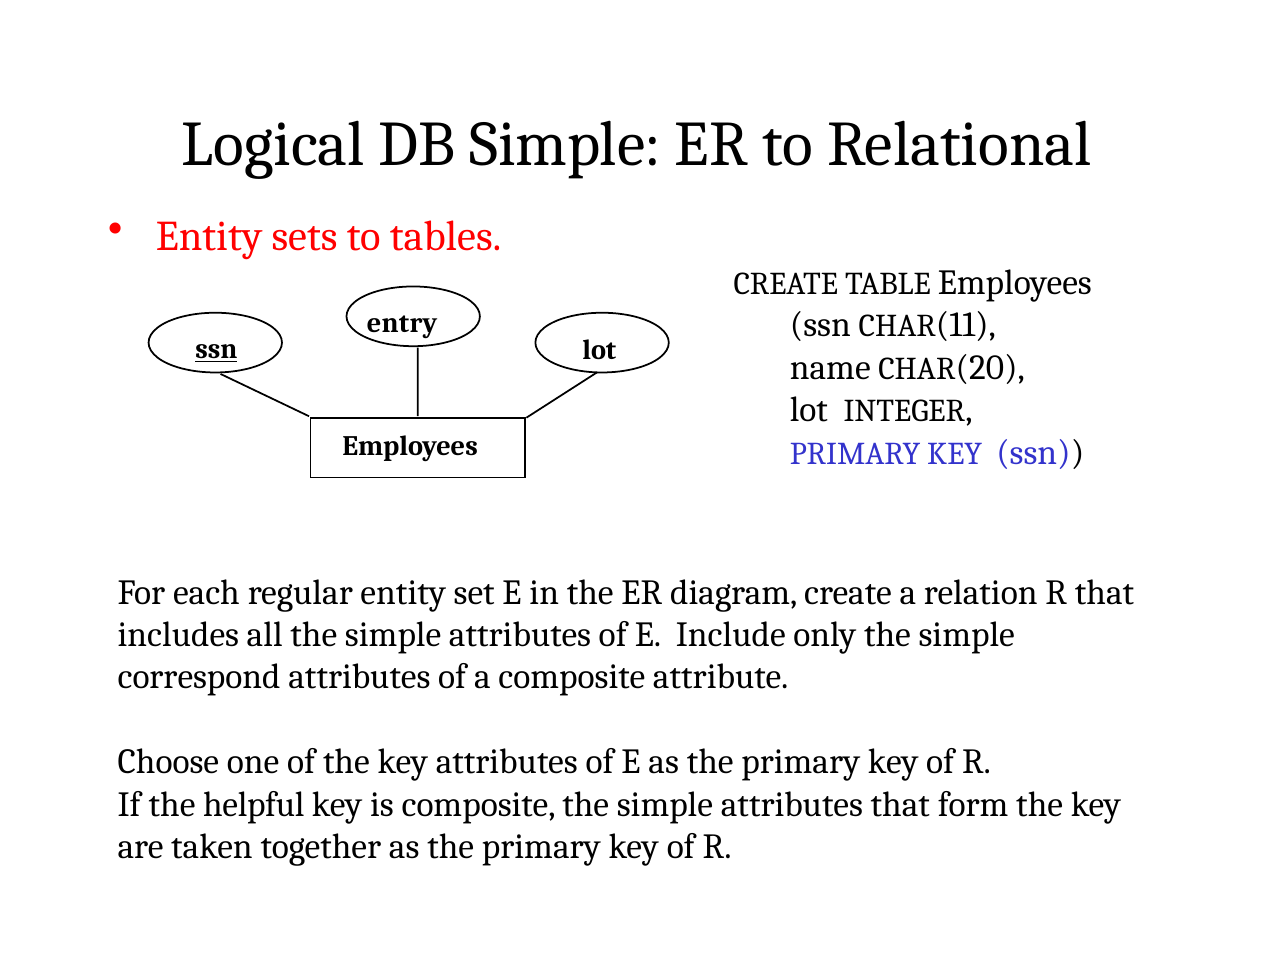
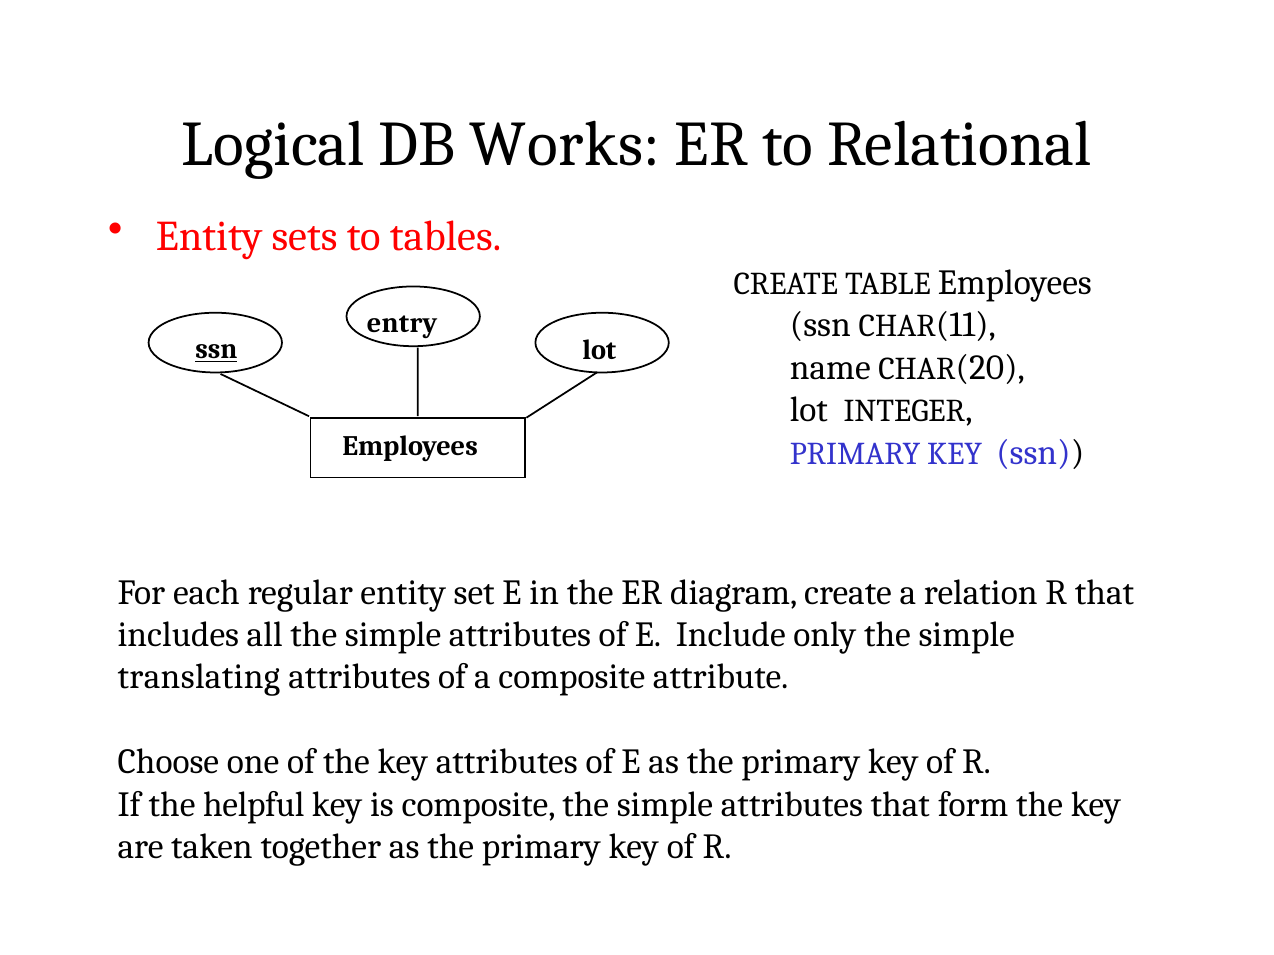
DB Simple: Simple -> Works
correspond: correspond -> translating
